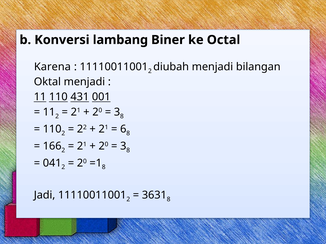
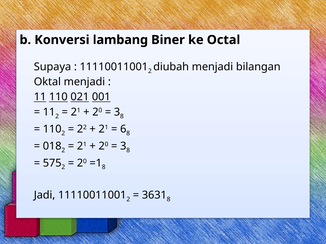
Karena: Karena -> Supaya
431: 431 -> 021
166: 166 -> 018
041: 041 -> 575
